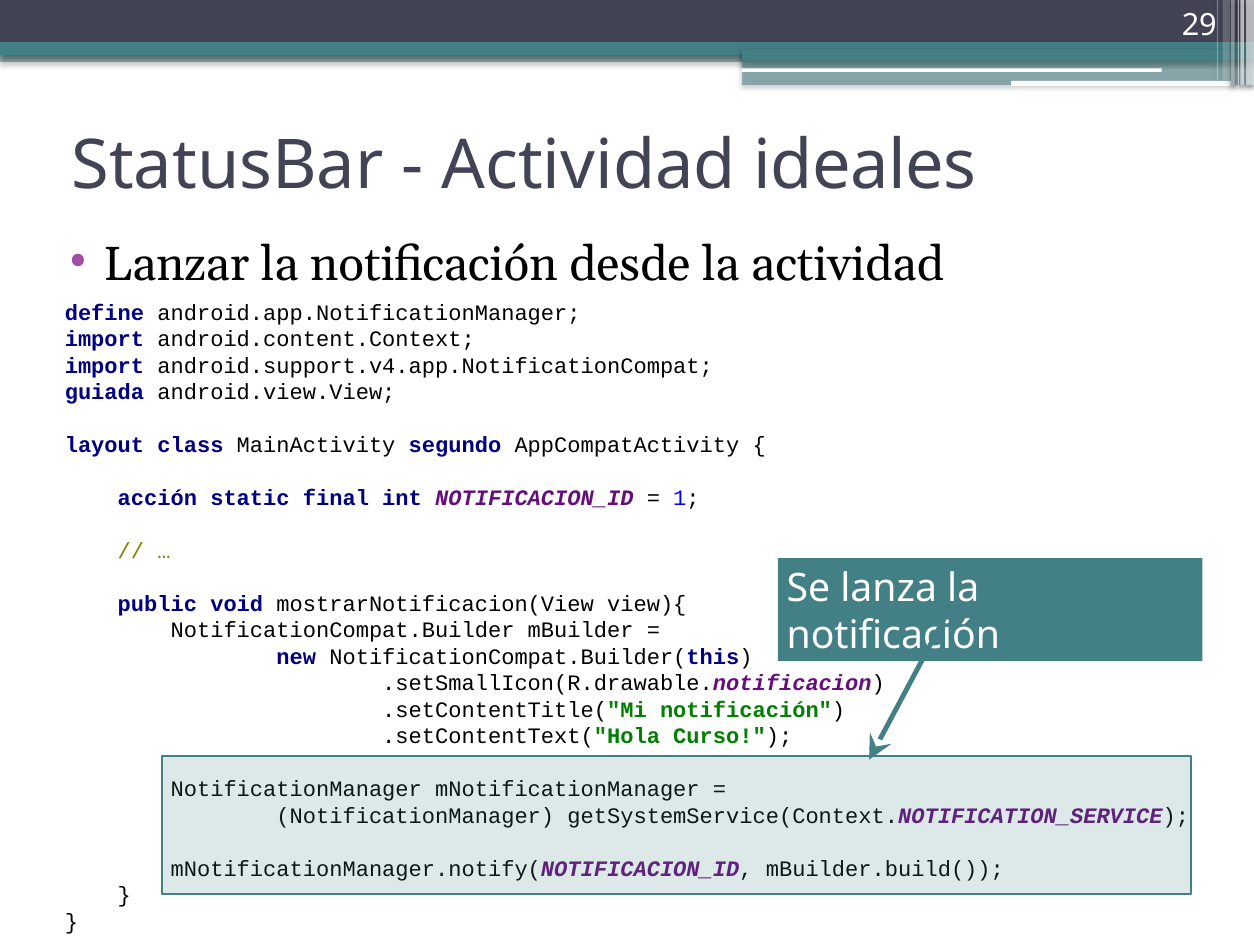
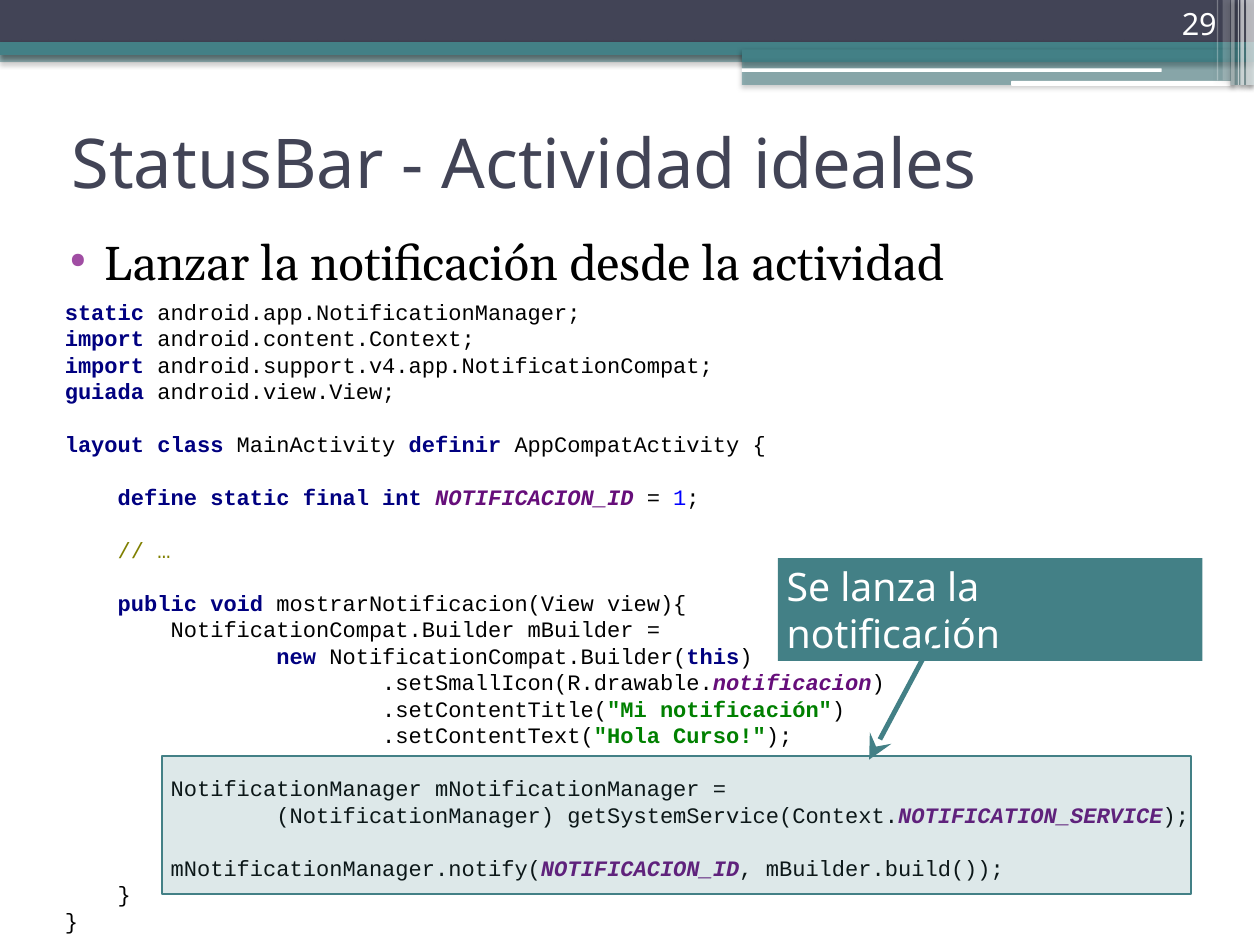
define at (104, 313): define -> static
segundo: segundo -> definir
acción: acción -> define
